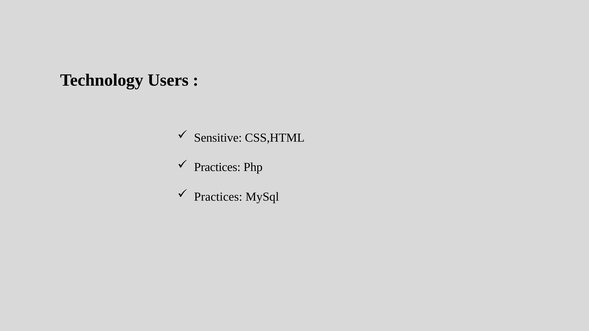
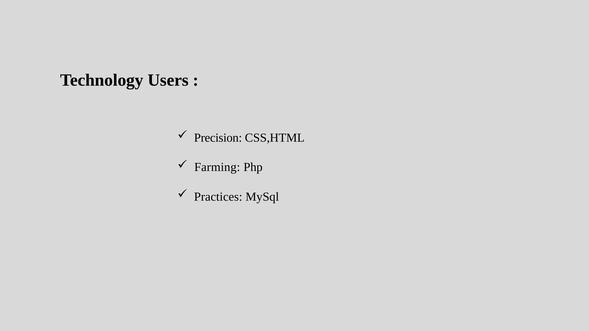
Sensitive: Sensitive -> Precision
Practices at (217, 167): Practices -> Farming
